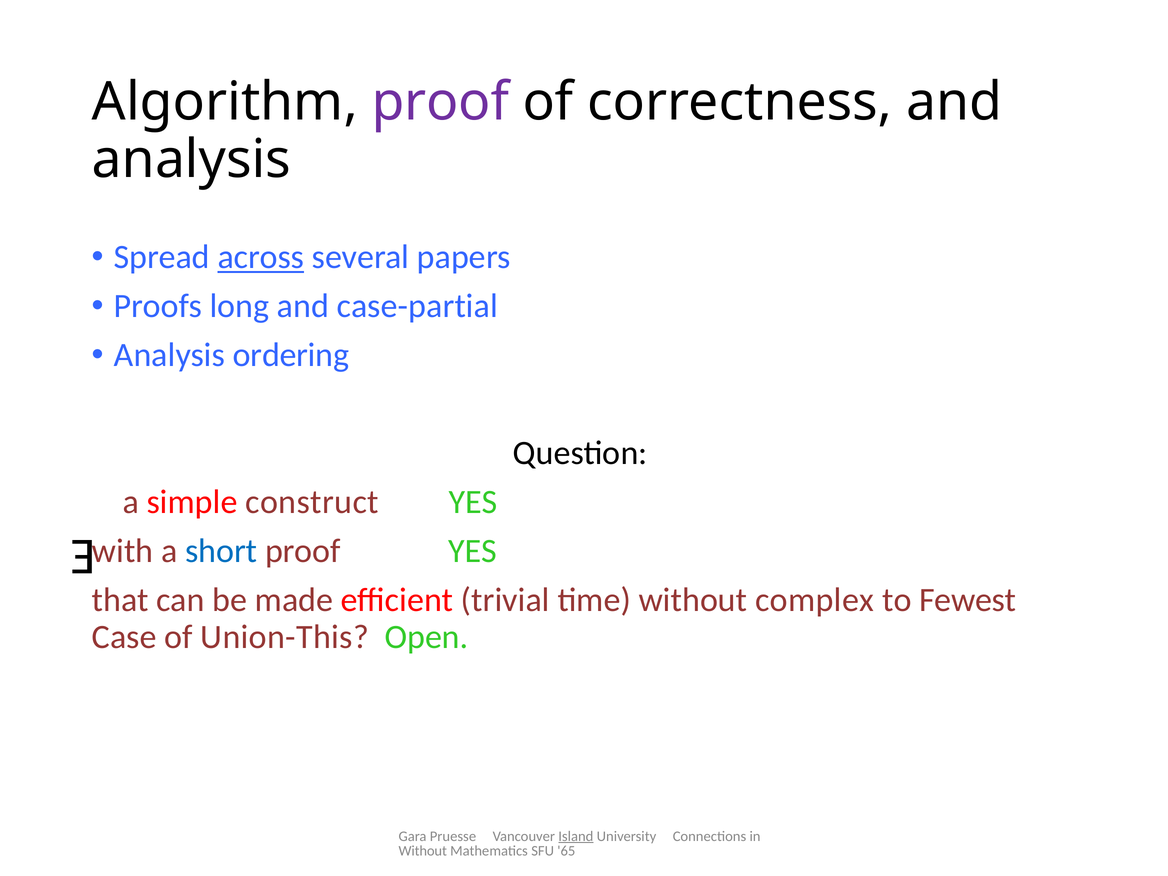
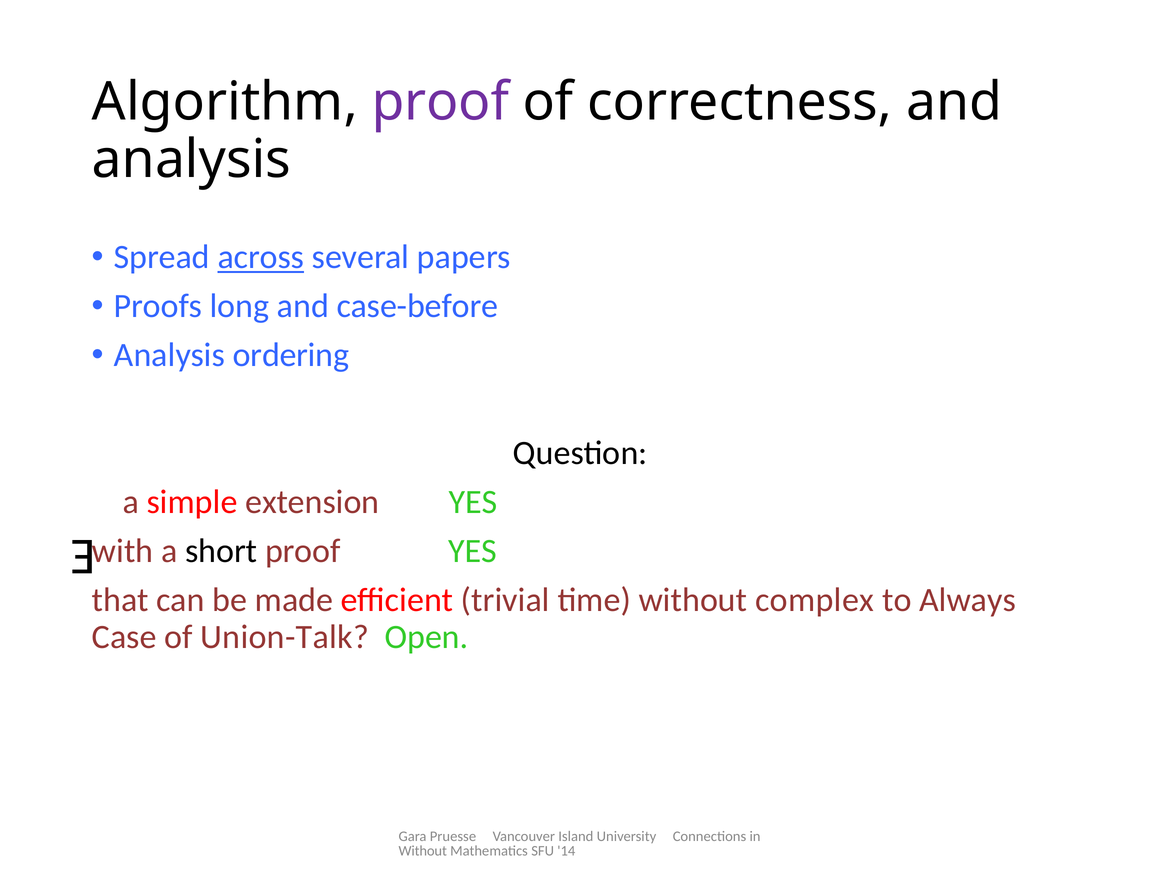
case-partial: case-partial -> case-before
construct: construct -> extension
short colour: blue -> black
Fewest: Fewest -> Always
Union-This: Union-This -> Union-Talk
Island underline: present -> none
65: 65 -> 14
